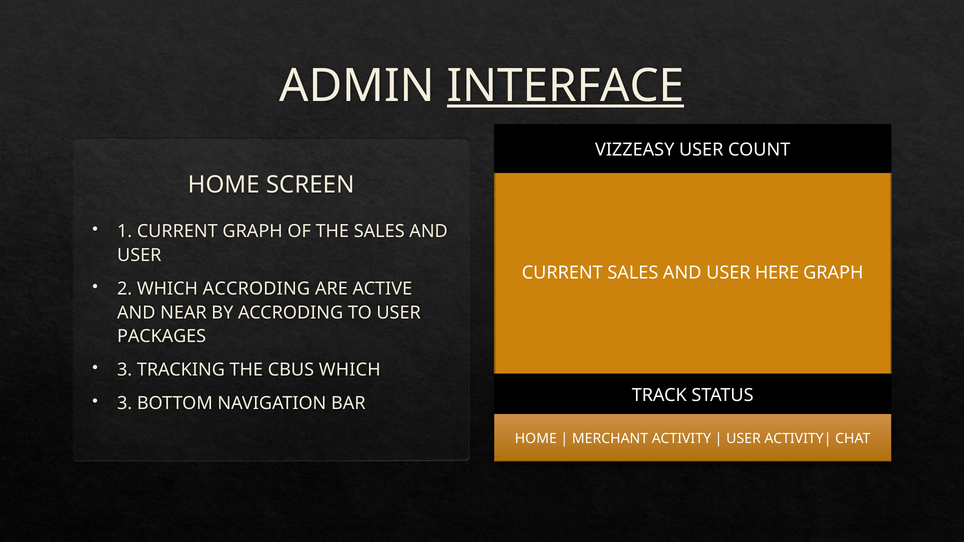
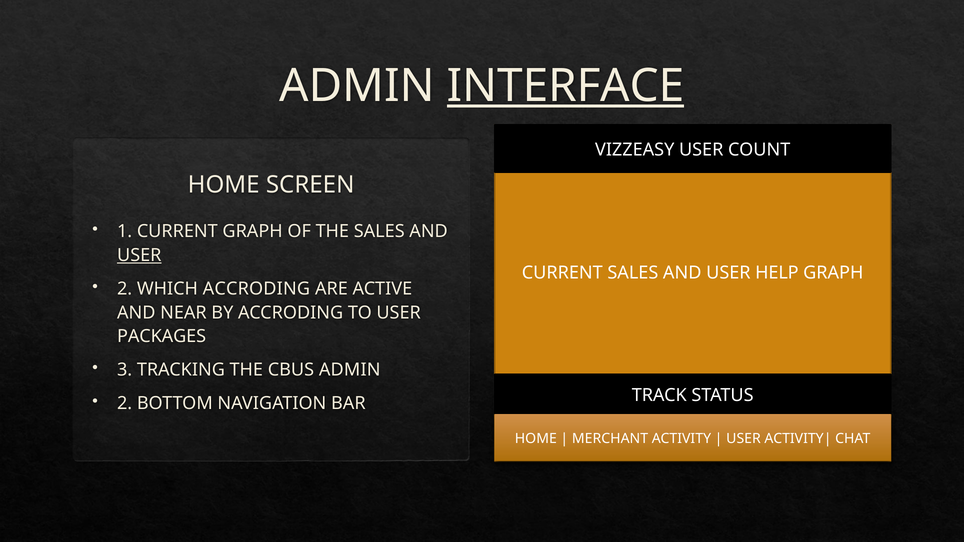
USER at (139, 255) underline: none -> present
HERE: HERE -> HELP
CBUS WHICH: WHICH -> ADMIN
3 at (125, 404): 3 -> 2
